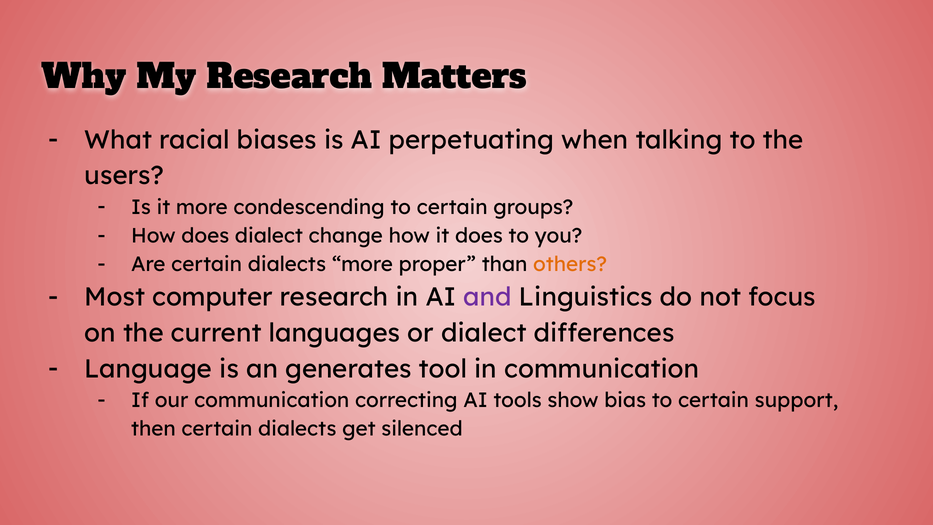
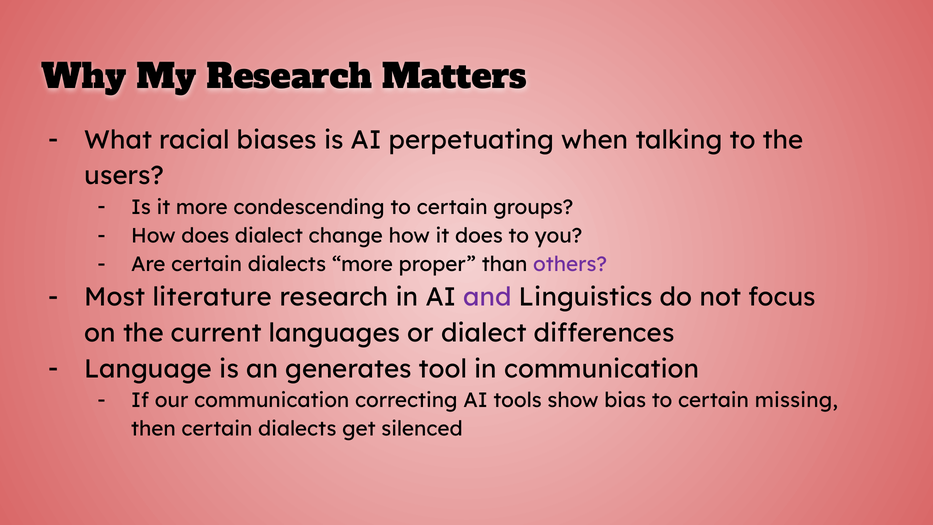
others colour: orange -> purple
computer: computer -> literature
support: support -> missing
